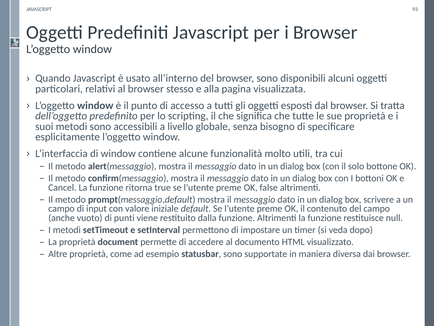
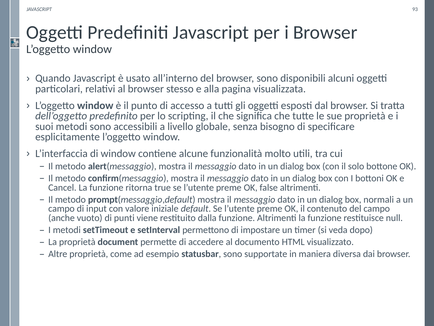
scrivere: scrivere -> normali
